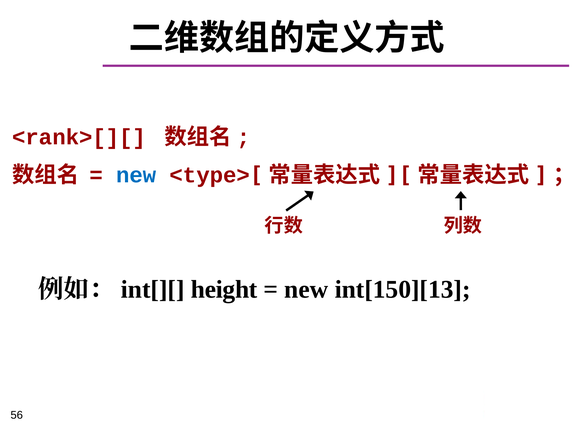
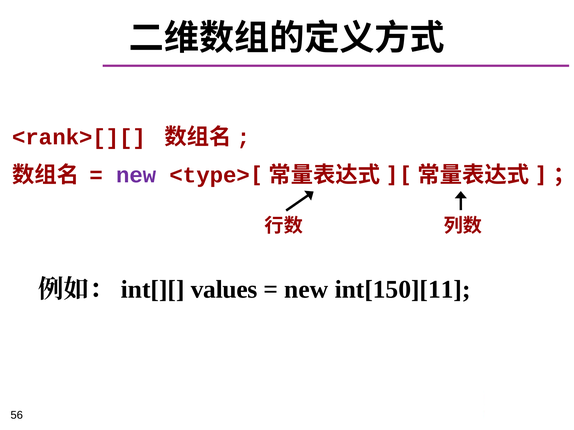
new at (136, 175) colour: blue -> purple
height: height -> values
int[150][13: int[150][13 -> int[150][11
